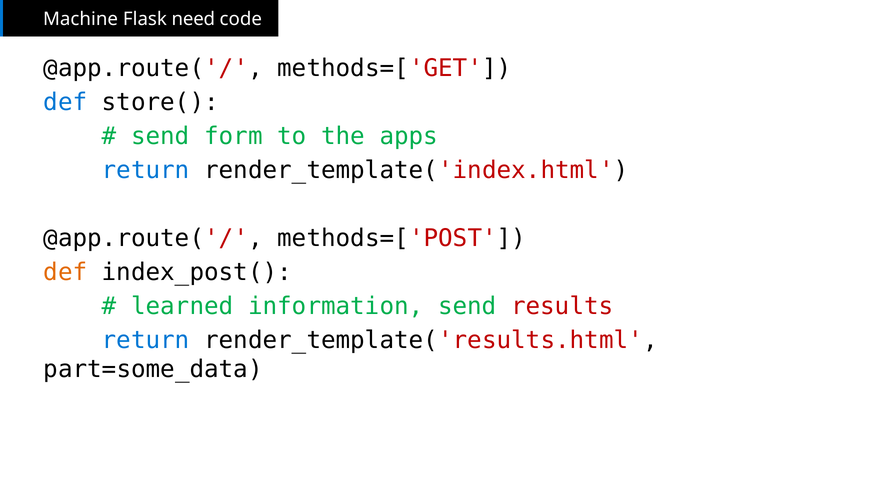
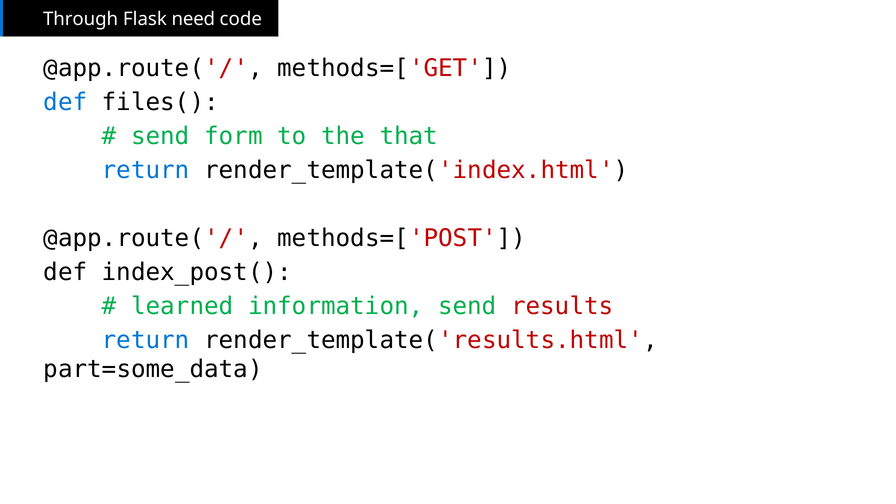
Machine: Machine -> Through
store(: store( -> files(
apps: apps -> that
def at (65, 272) colour: orange -> black
